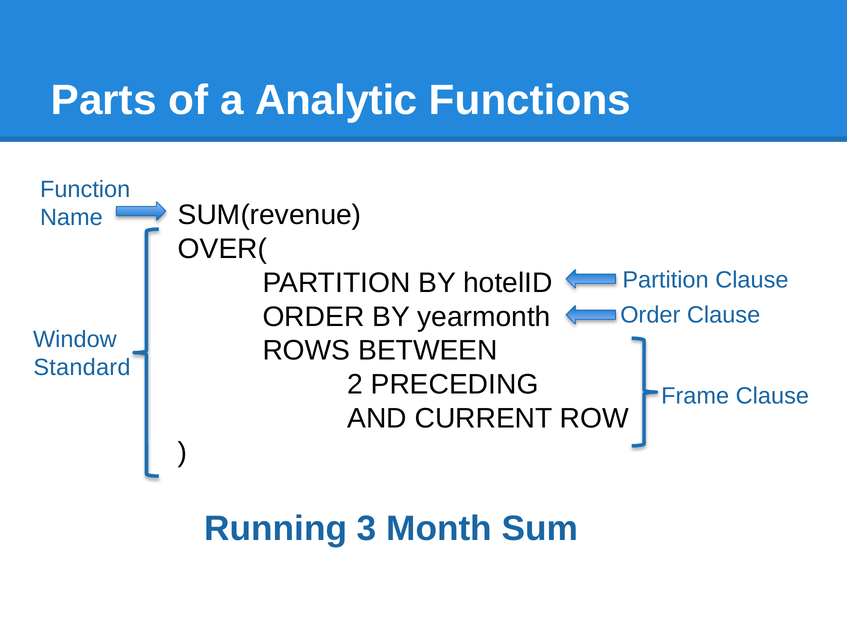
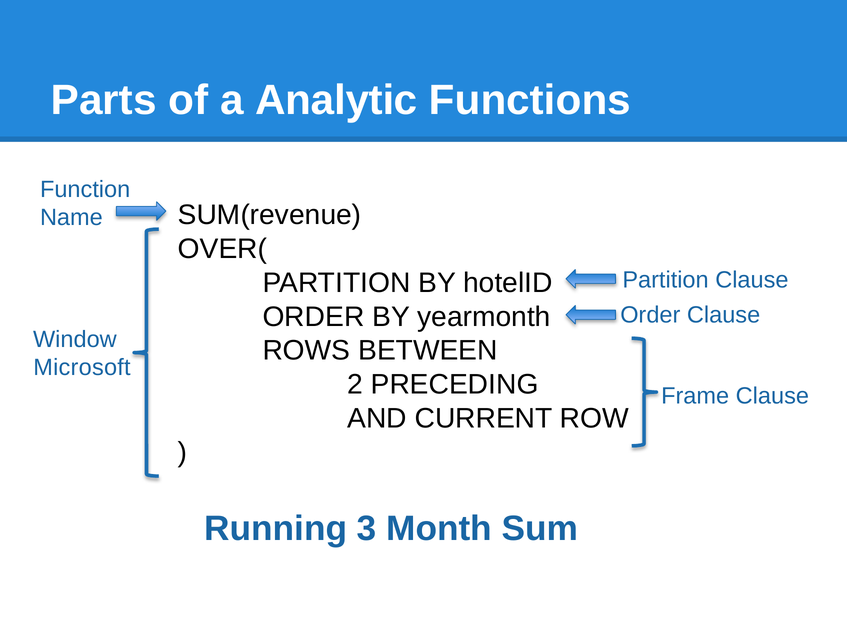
Standard: Standard -> Microsoft
